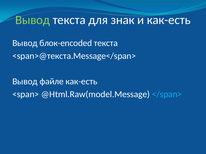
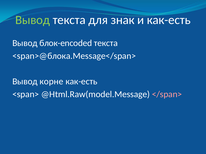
<span>@текста.Message</span>: <span>@текста.Message</span> -> <span>@блока.Message</span>
файле: файле -> корне
</span> colour: light blue -> pink
